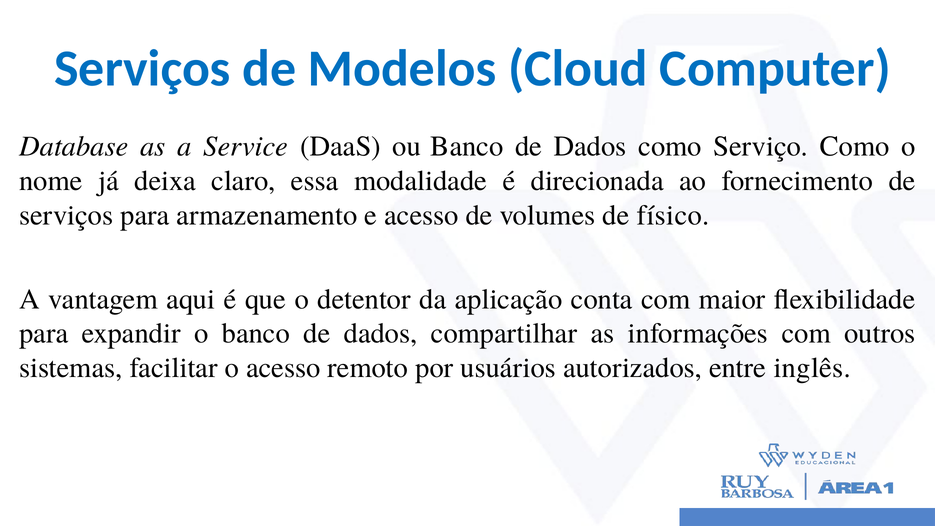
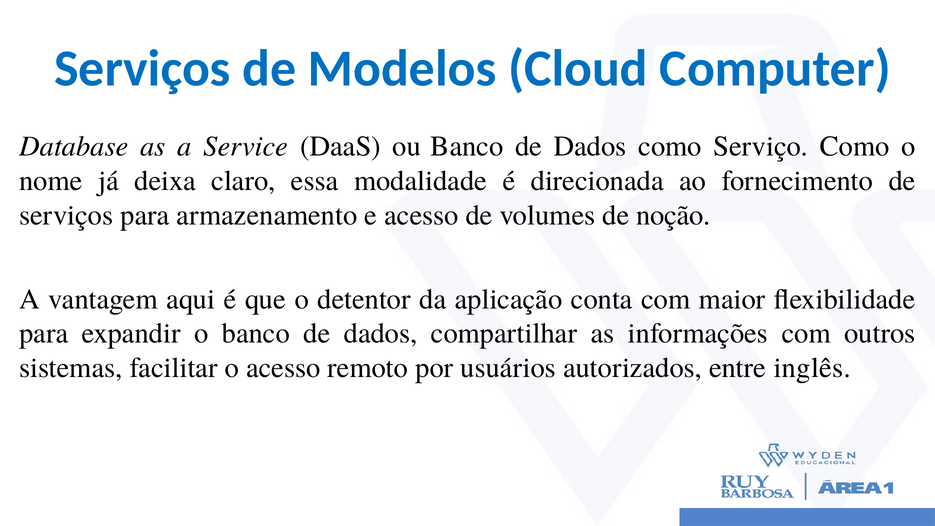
físico: físico -> noção
